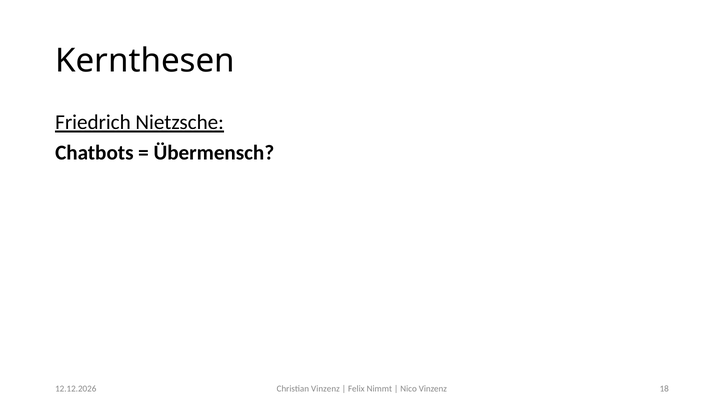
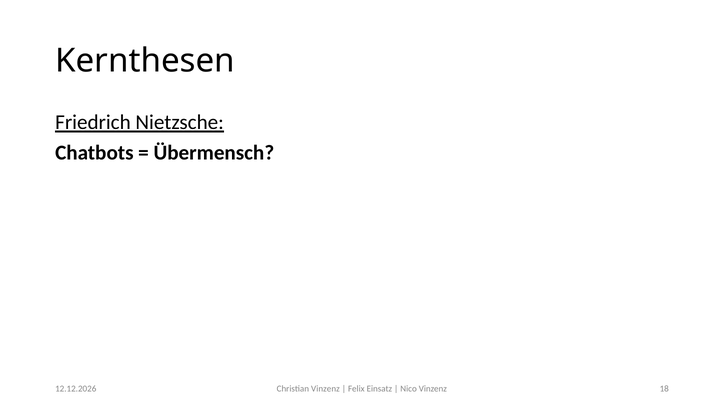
Nimmt: Nimmt -> Einsatz
